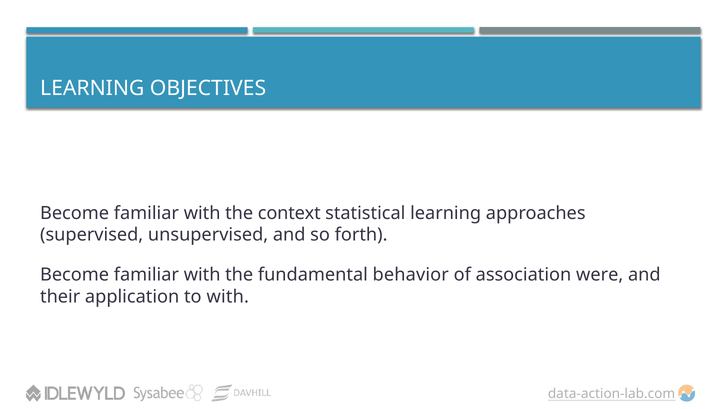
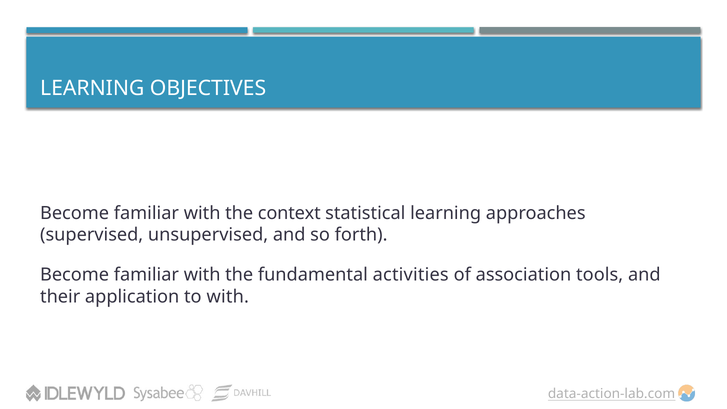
behavior: behavior -> activities
were: were -> tools
